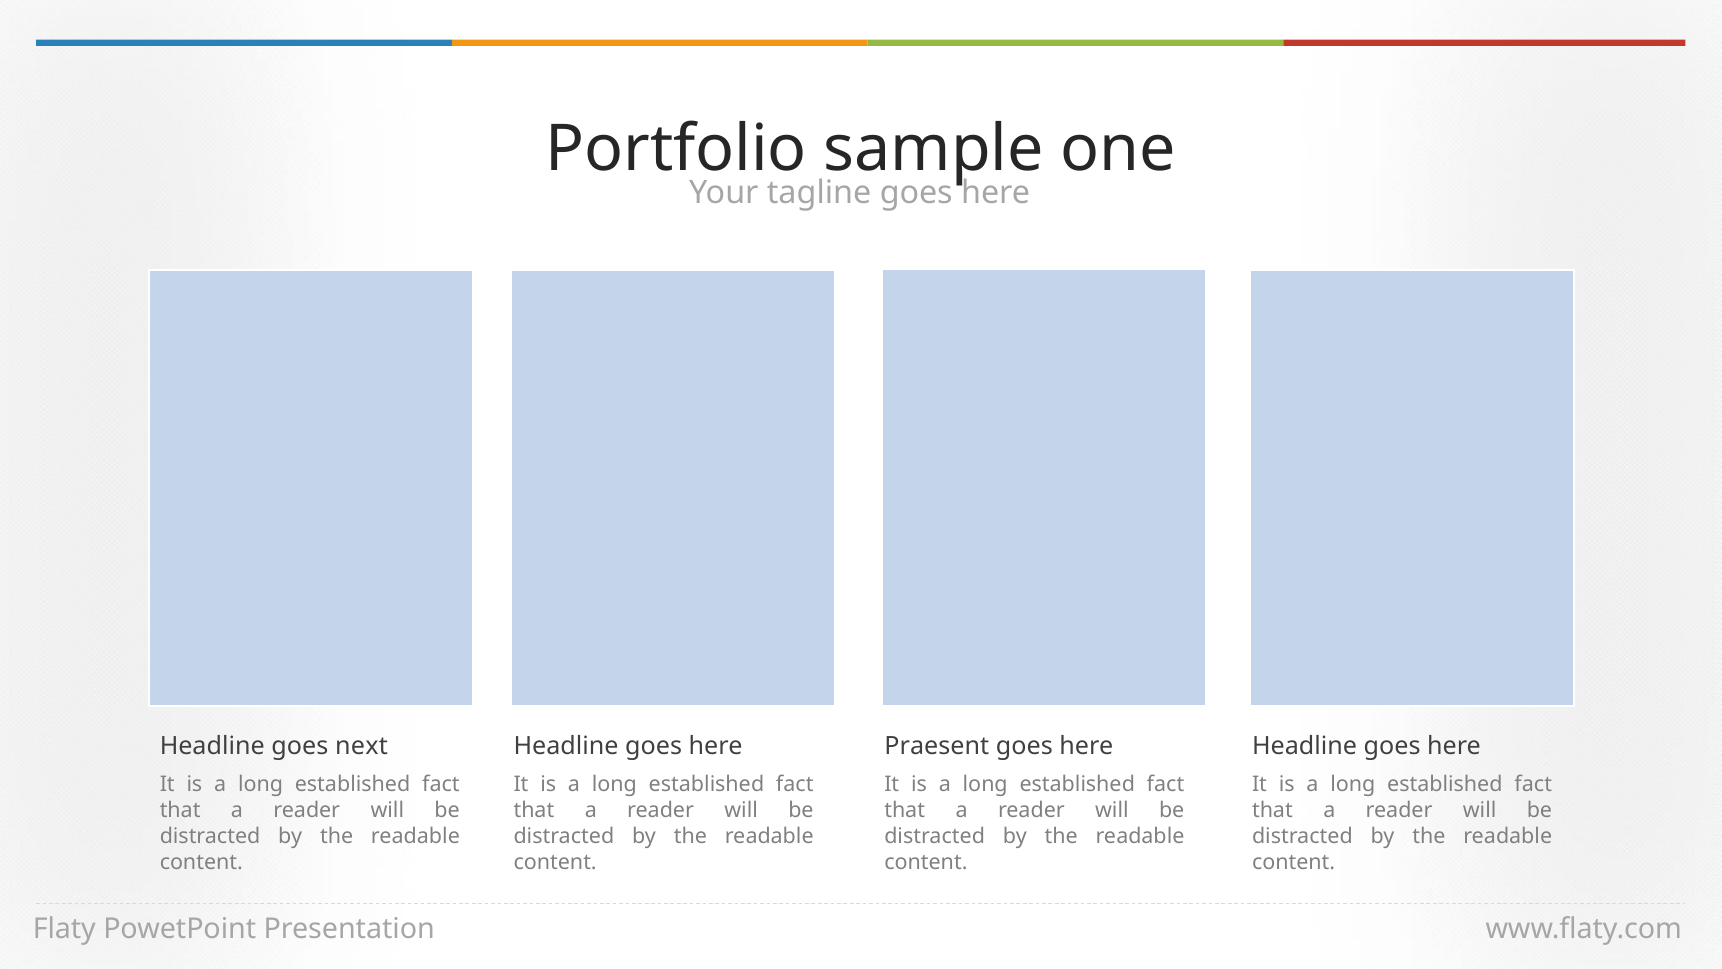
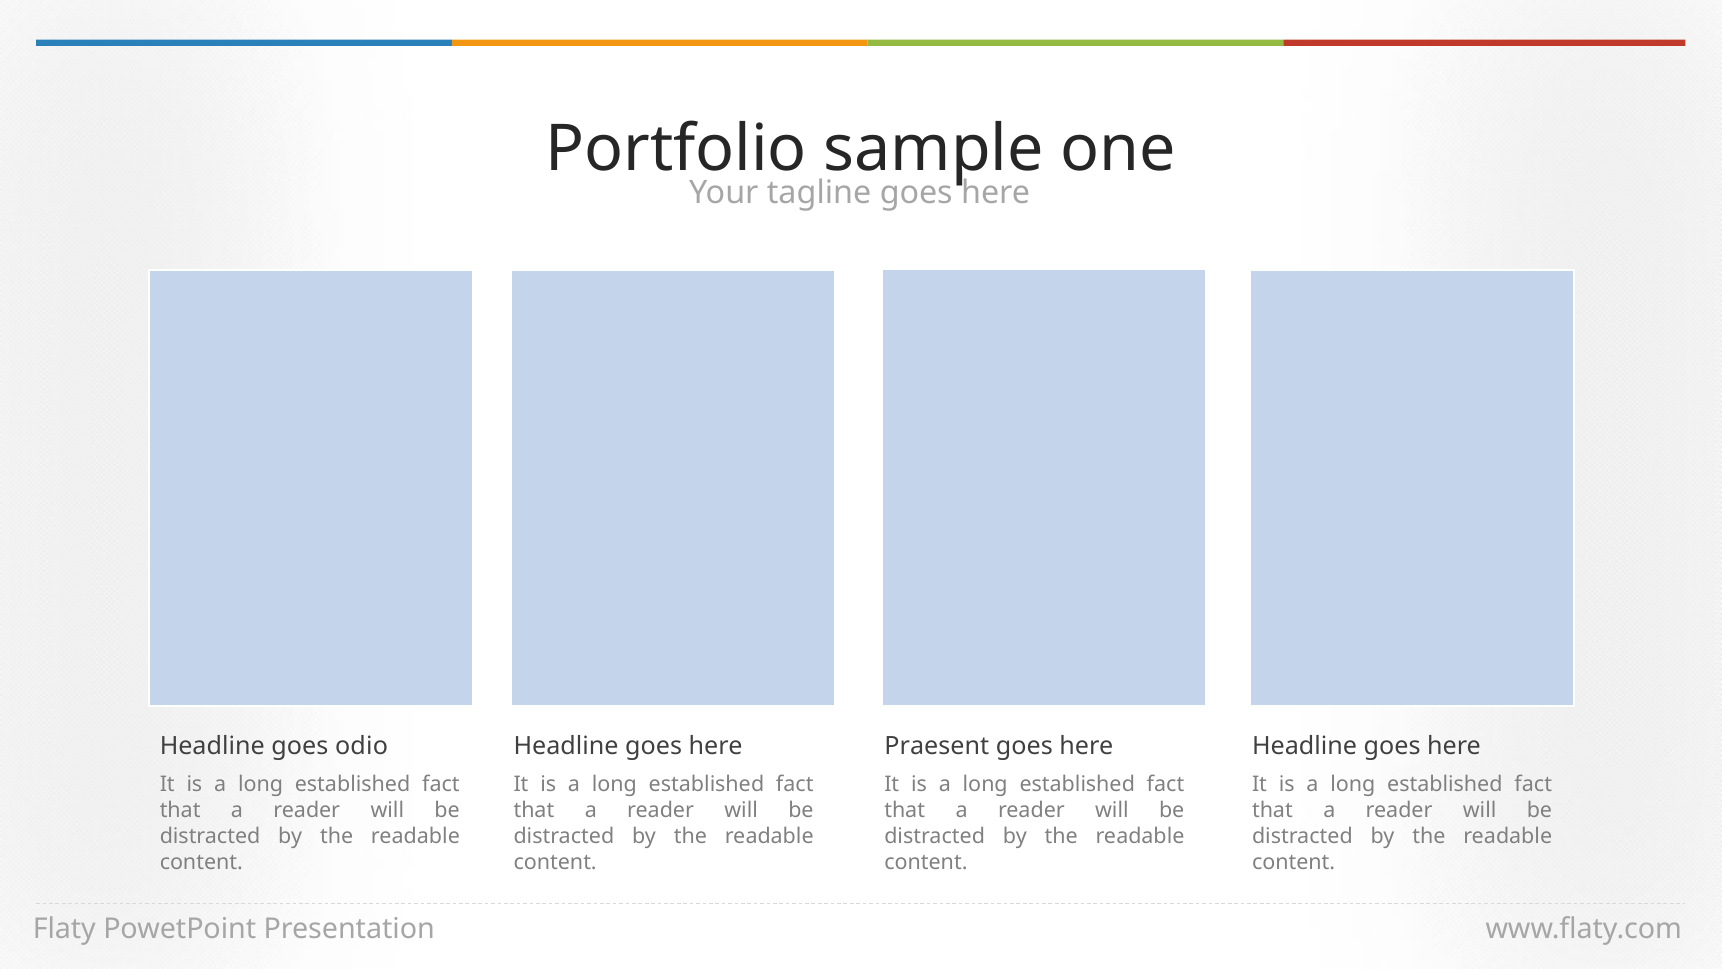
next: next -> odio
